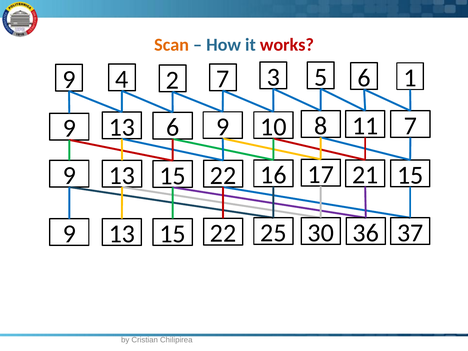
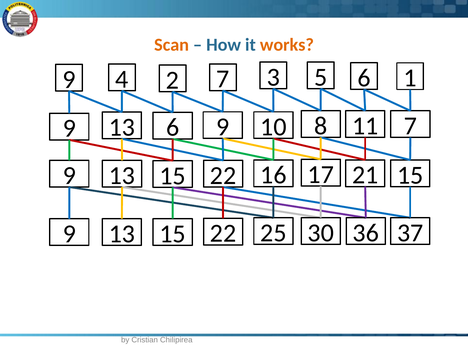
works colour: red -> orange
